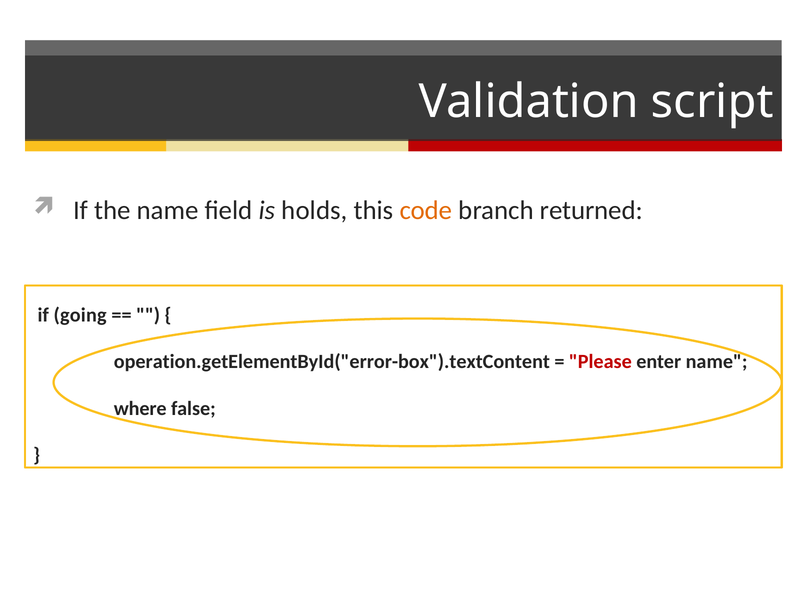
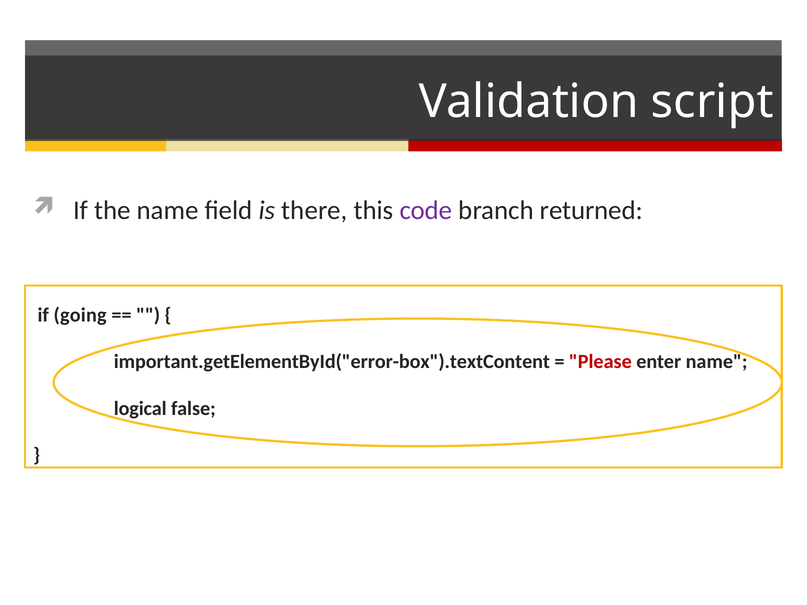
holds: holds -> there
code colour: orange -> purple
operation.getElementById("error-box").textContent: operation.getElementById("error-box").textContent -> important.getElementById("error-box").textContent
where: where -> logical
